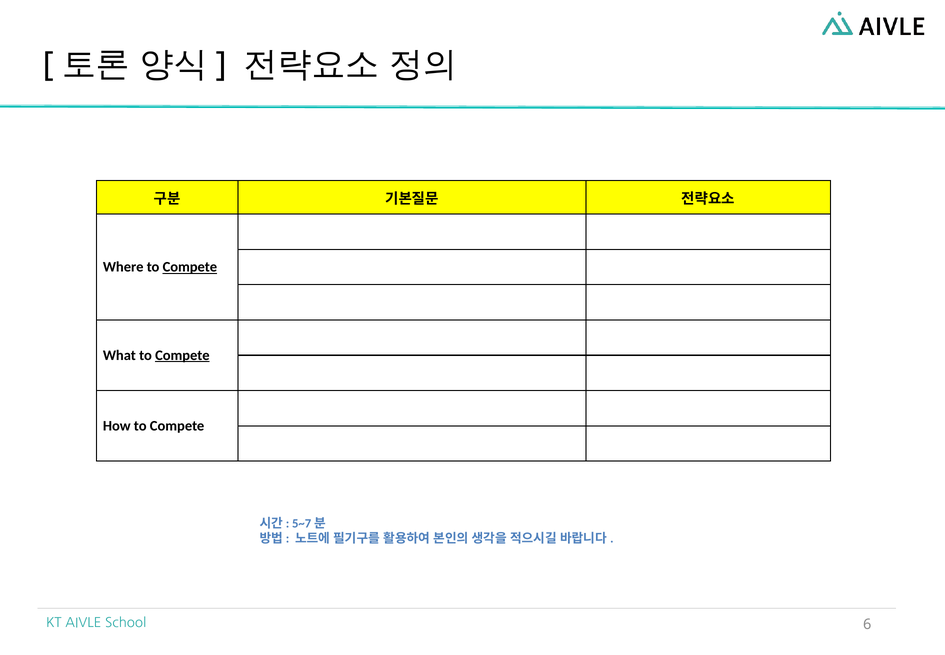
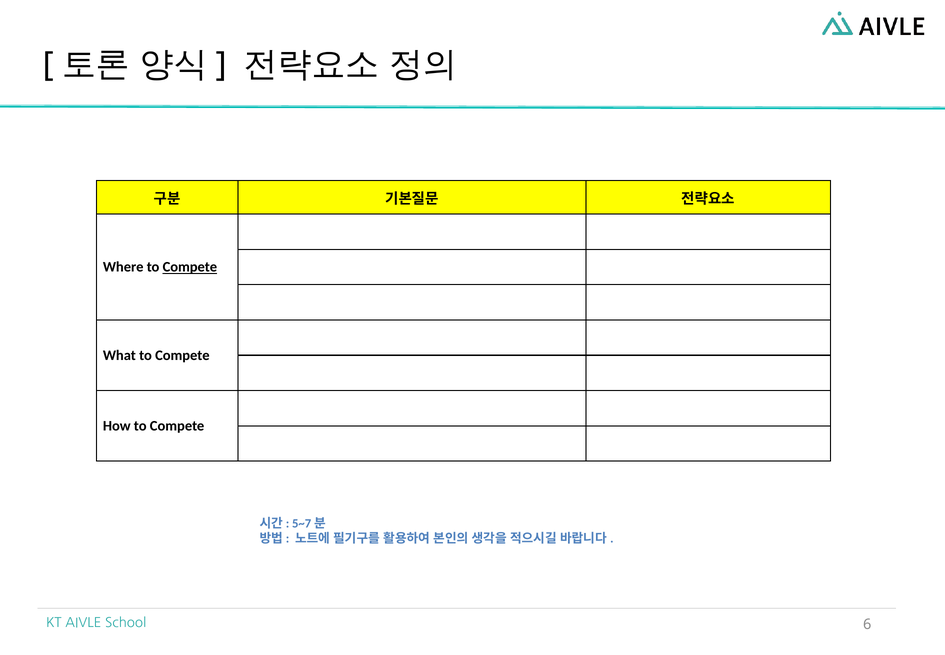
Compete at (182, 355) underline: present -> none
